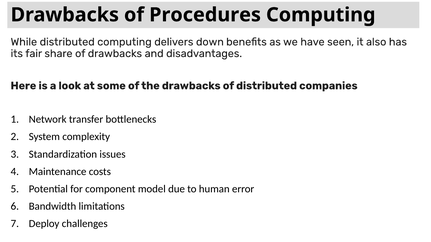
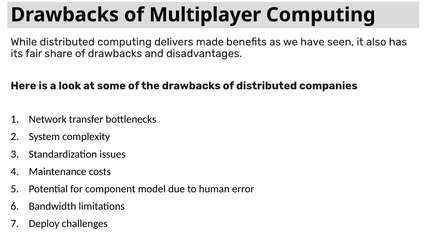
Procedures: Procedures -> Multiplayer
down: down -> made
